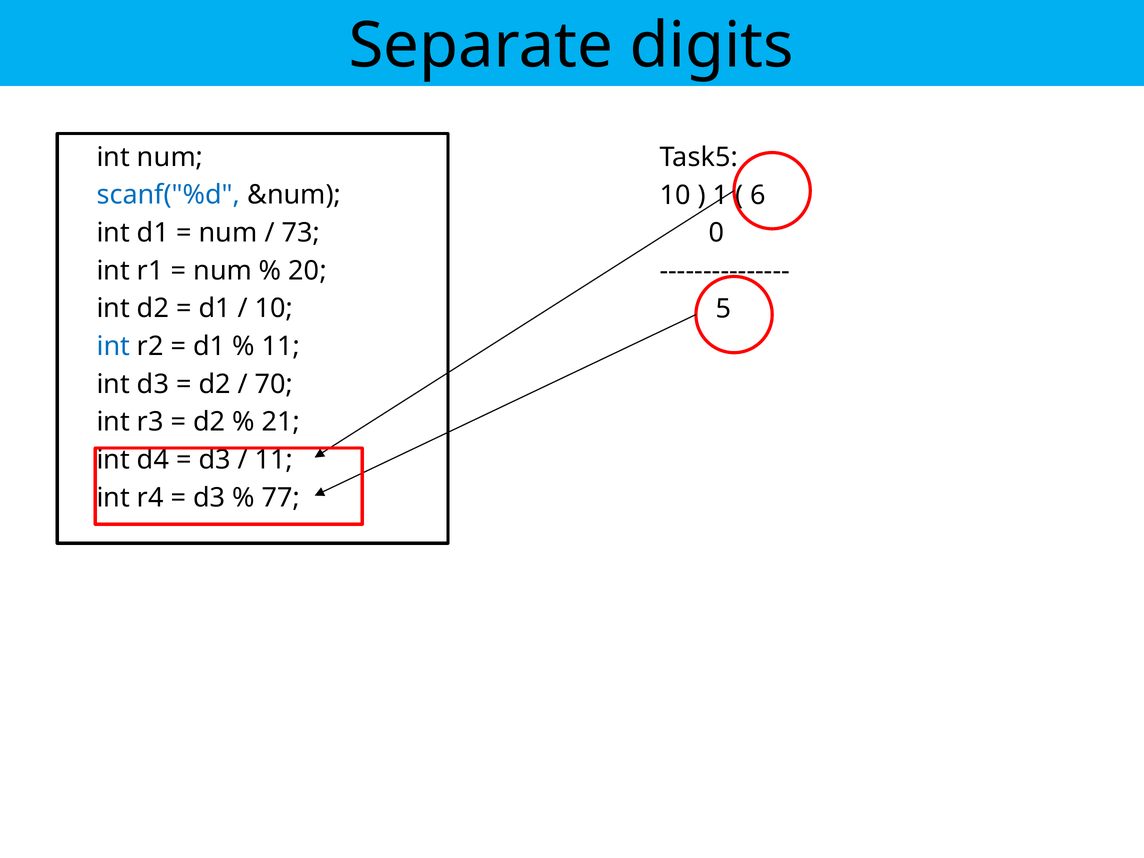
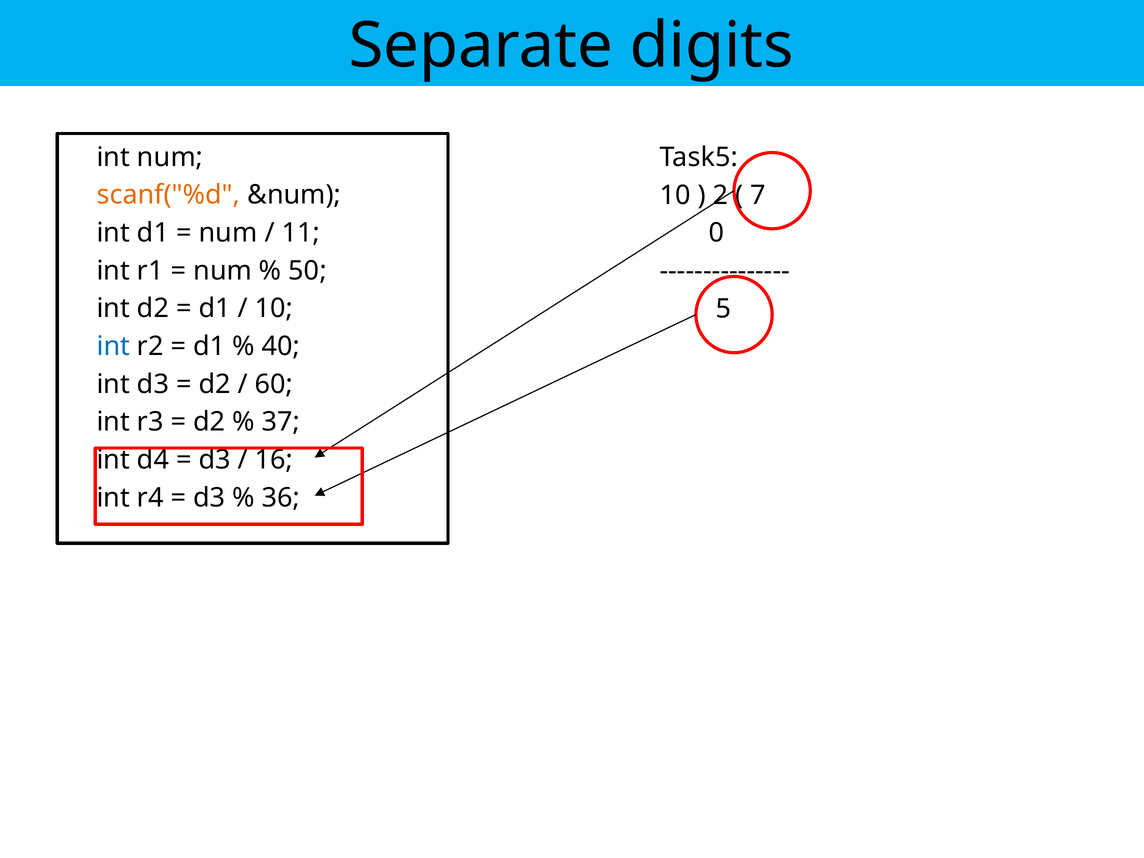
scanf("%d colour: blue -> orange
1: 1 -> 2
6: 6 -> 7
73: 73 -> 11
20: 20 -> 50
11 at (281, 346): 11 -> 40
70: 70 -> 60
21: 21 -> 37
11 at (274, 460): 11 -> 16
77: 77 -> 36
